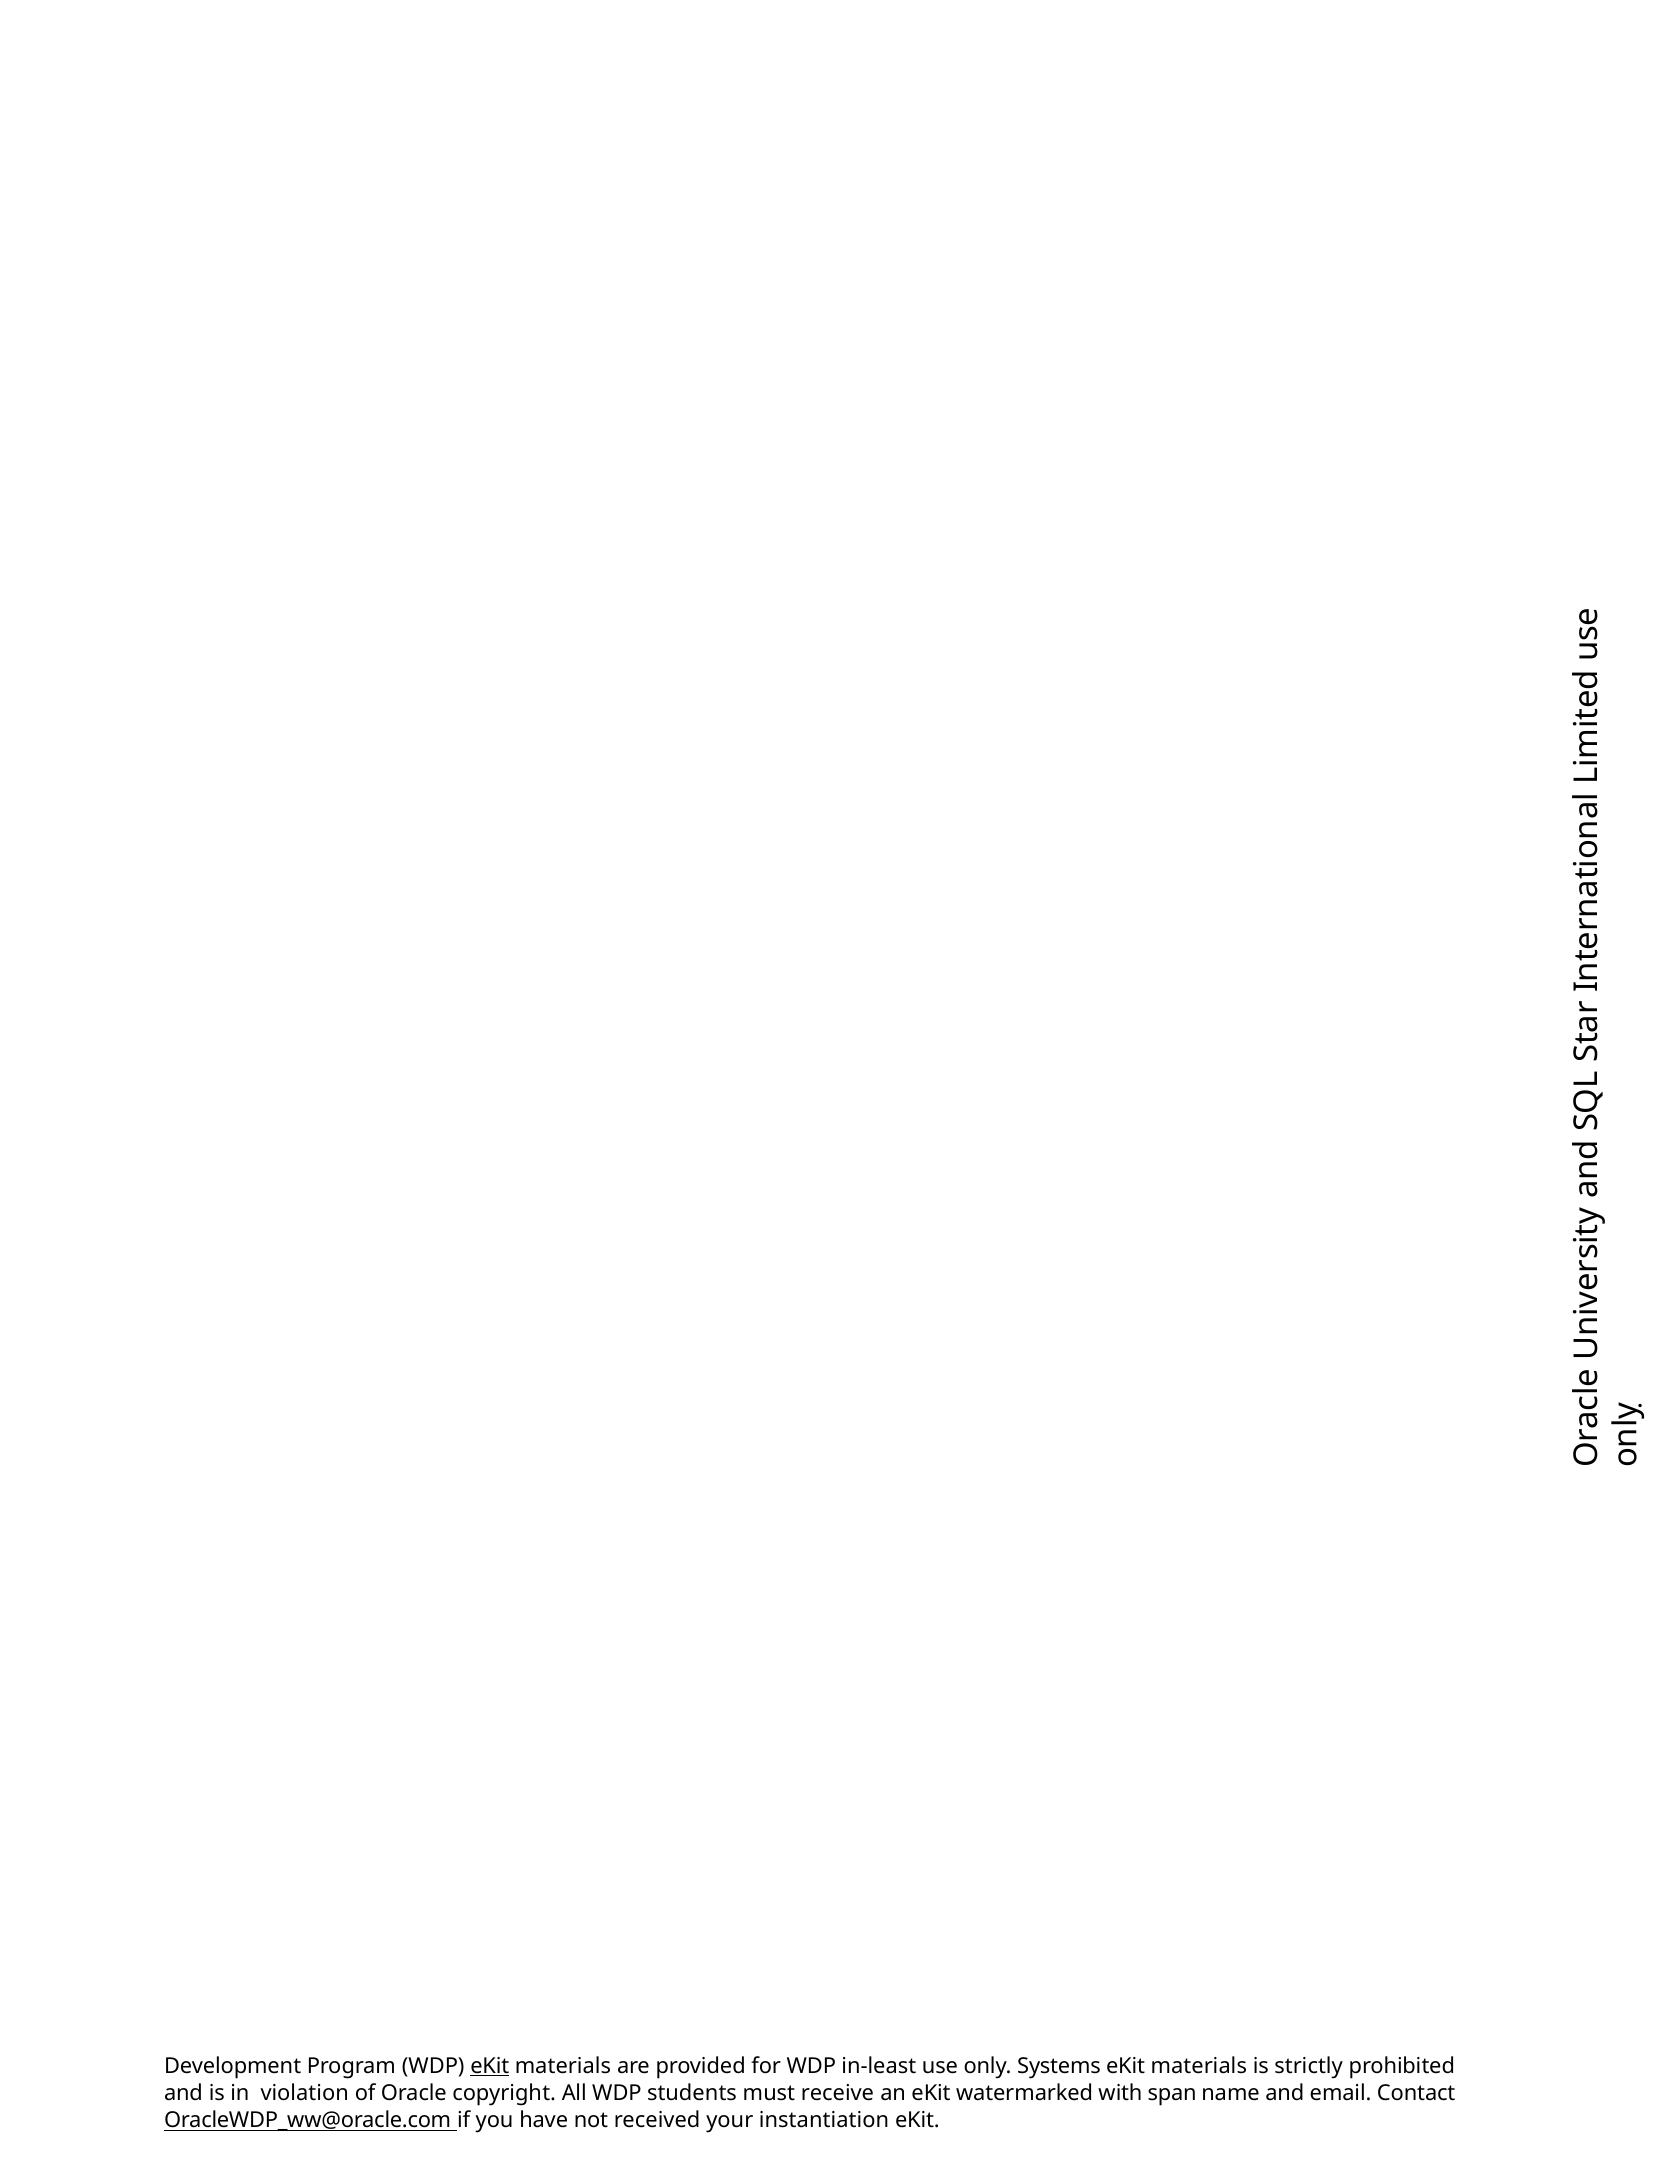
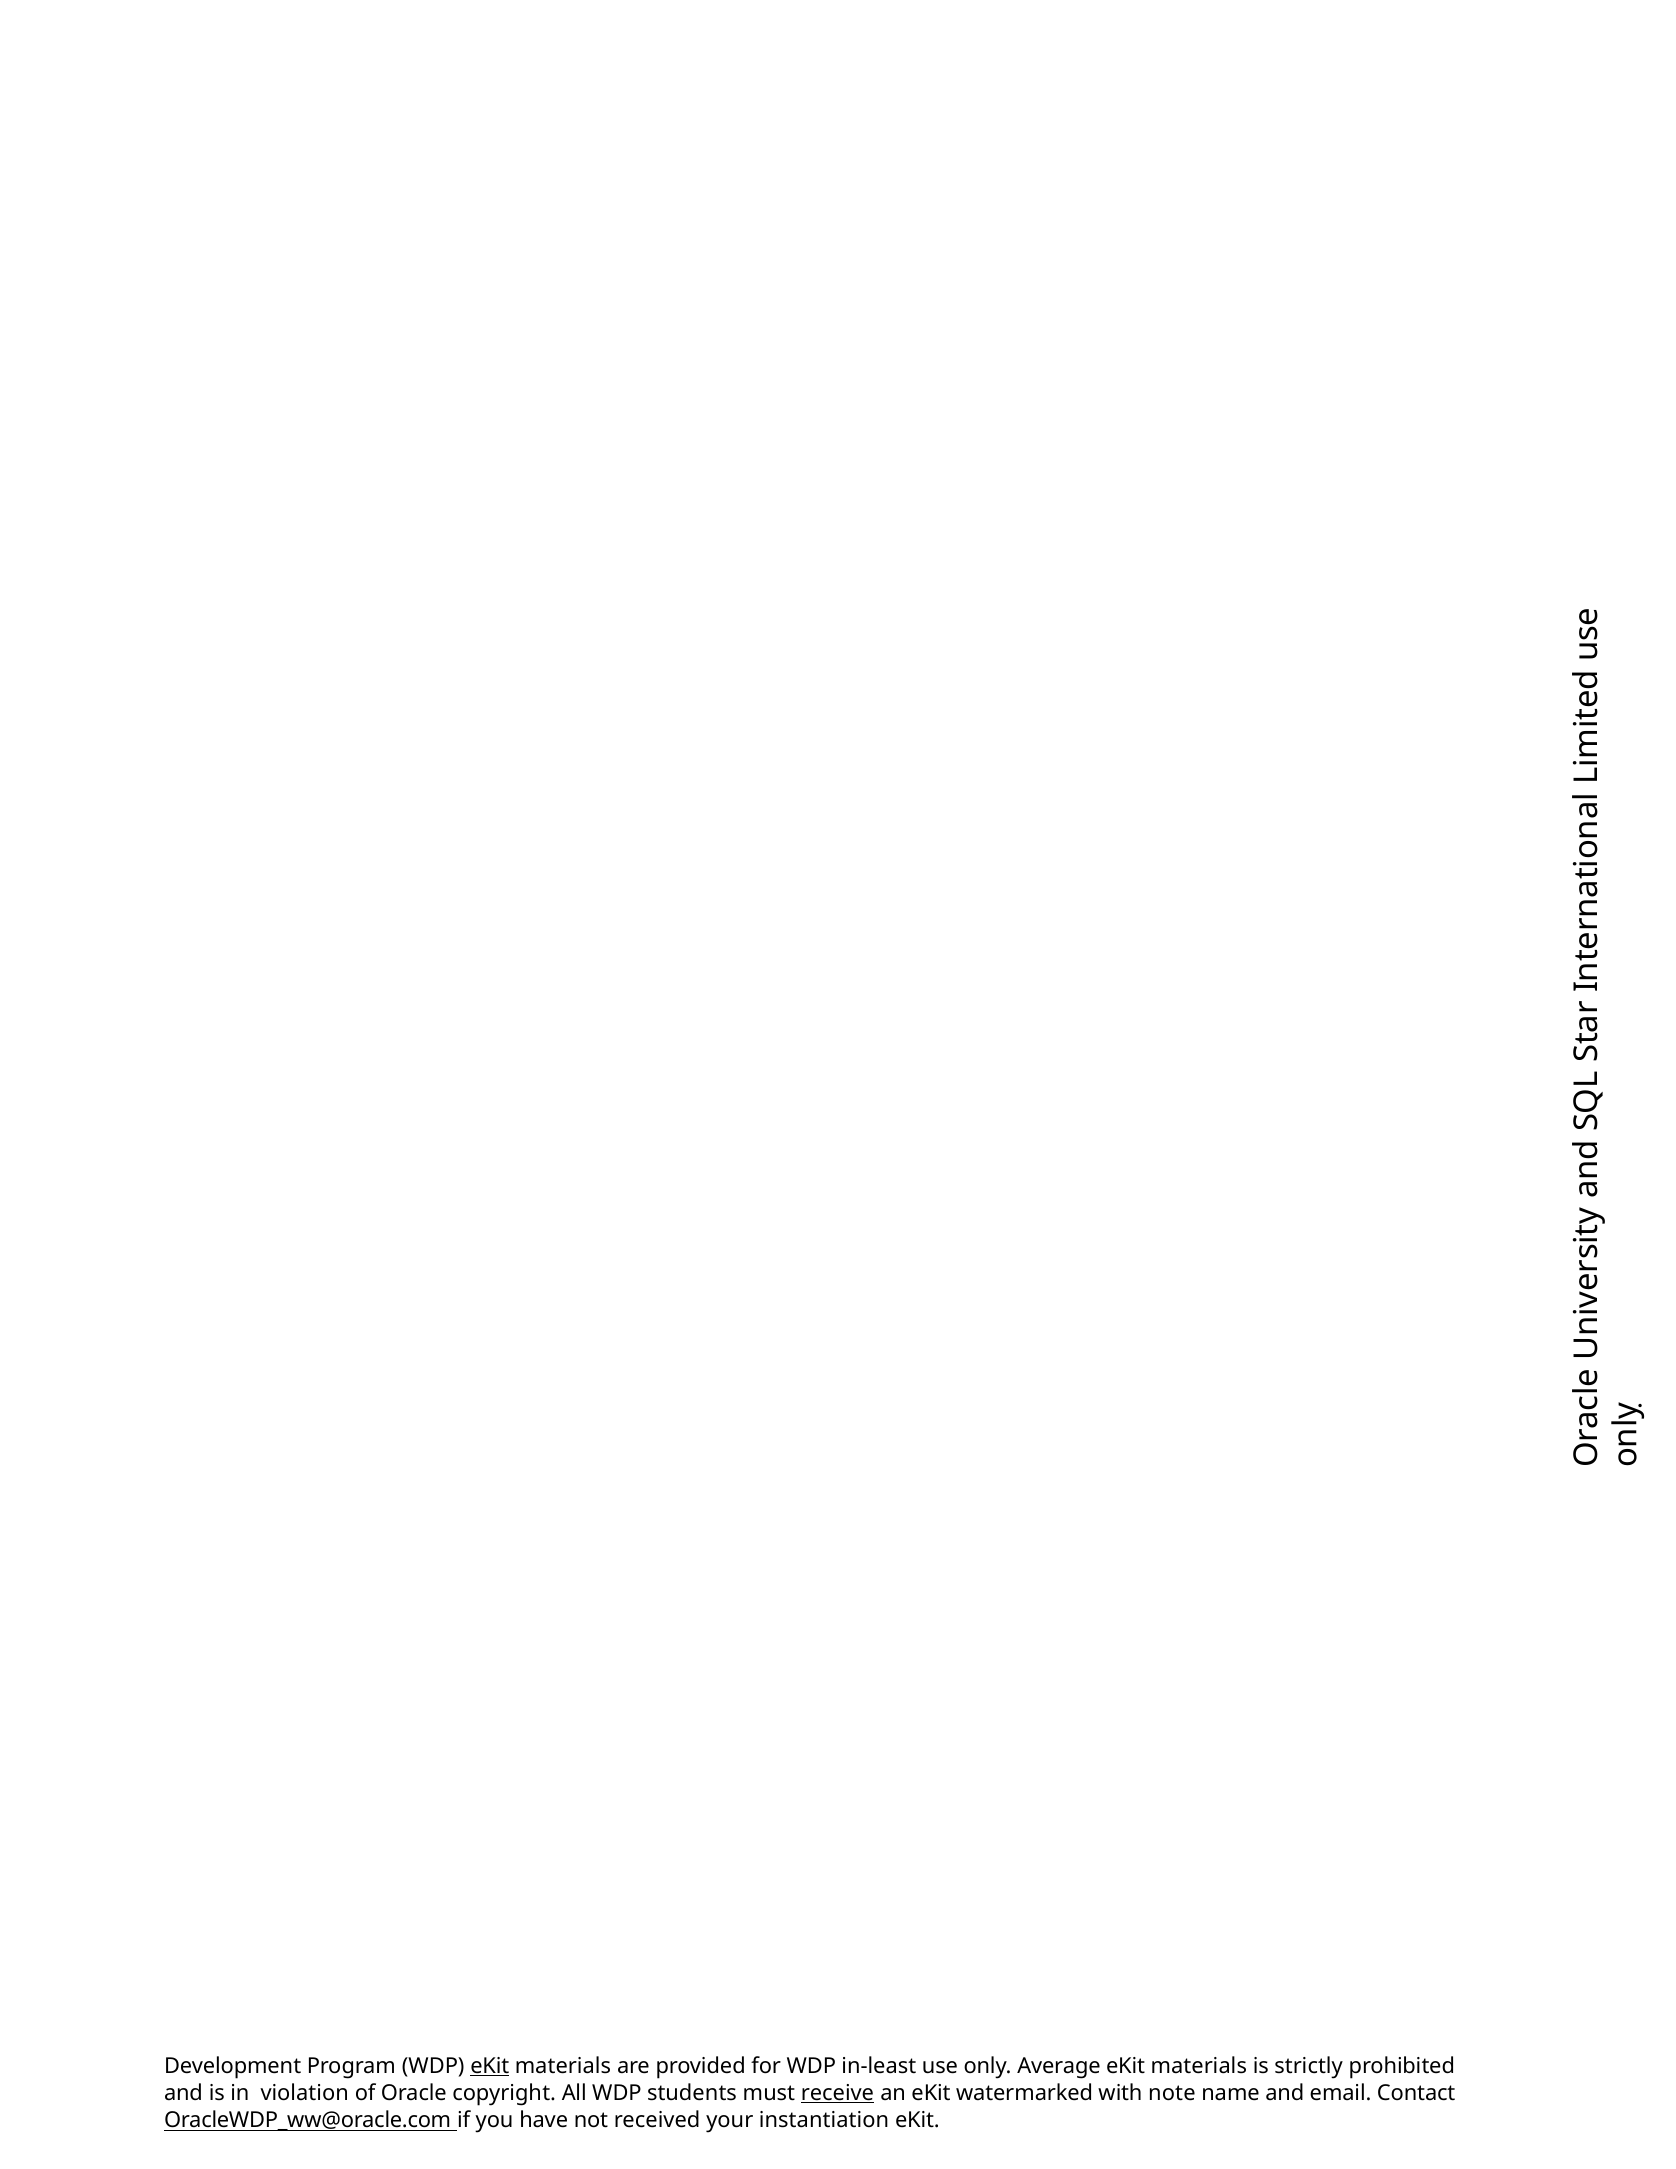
Systems: Systems -> Average
receive underline: none -> present
span: span -> note
